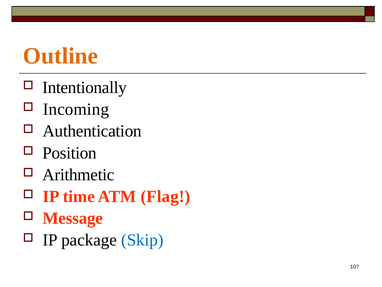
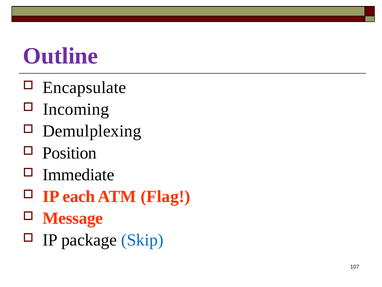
Outline colour: orange -> purple
Intentionally: Intentionally -> Encapsulate
Authentication: Authentication -> Demulplexing
Arithmetic: Arithmetic -> Immediate
time: time -> each
